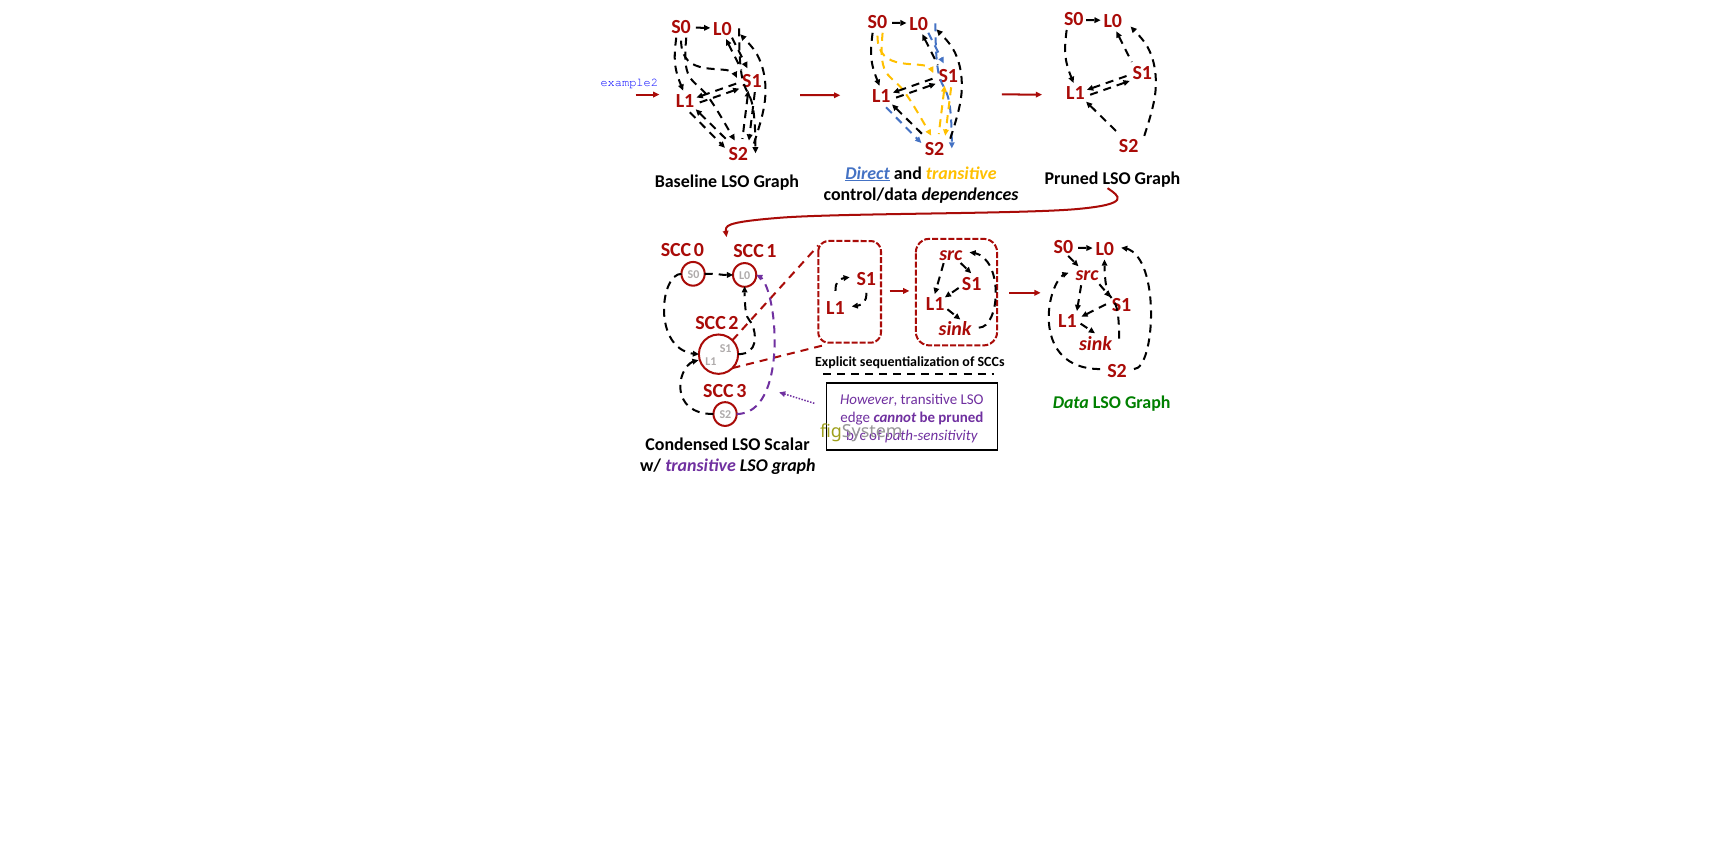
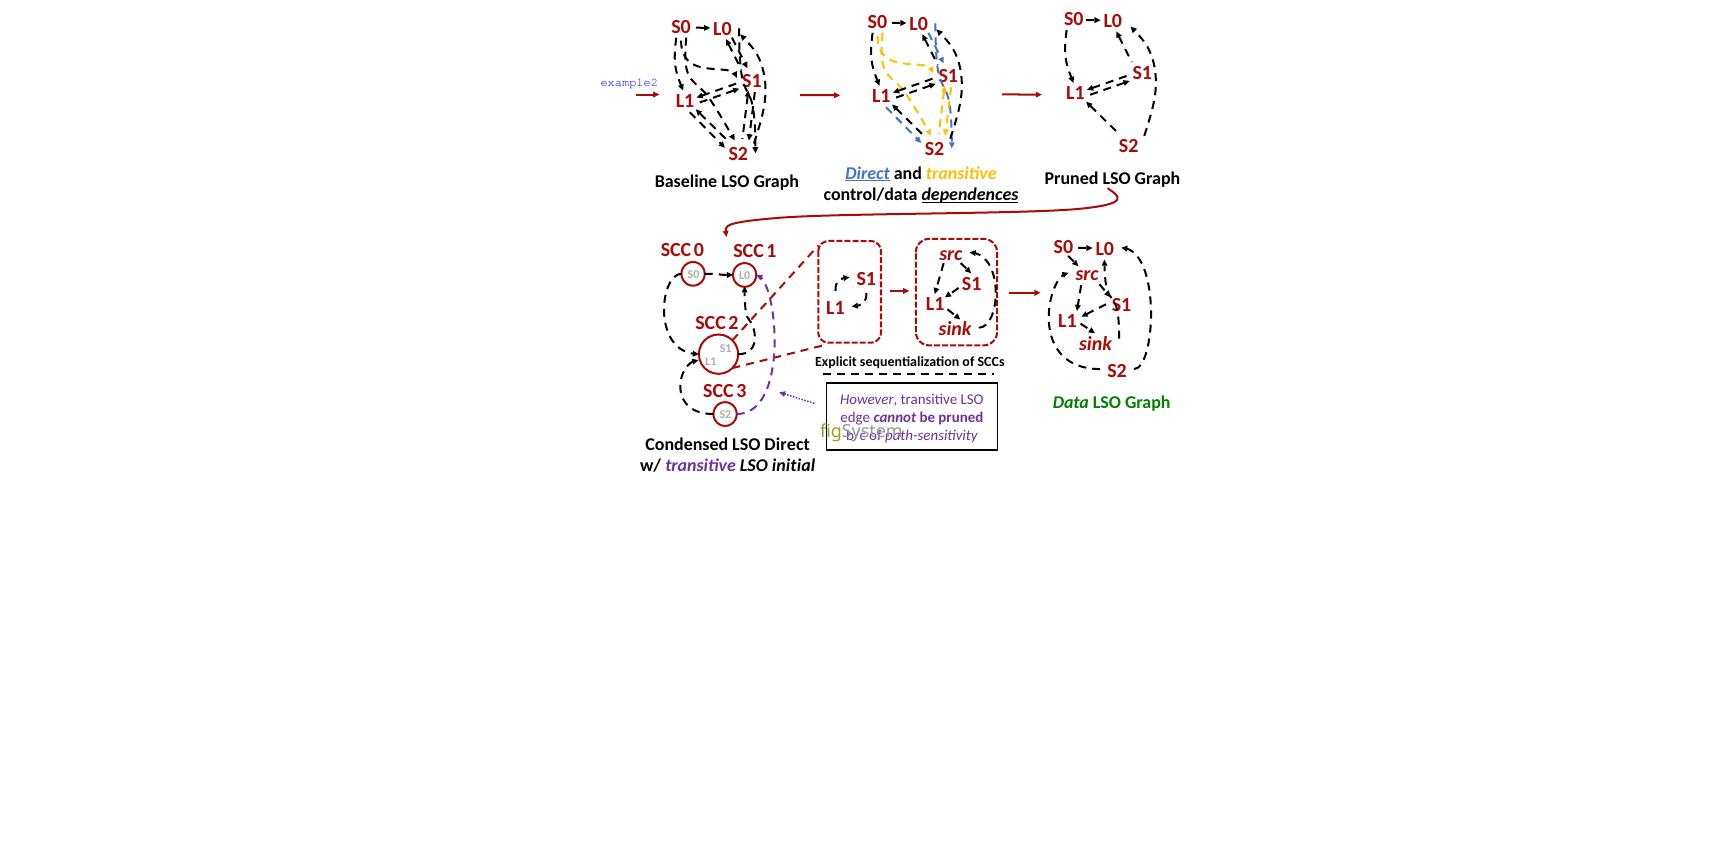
dependences underline: none -> present
LSO Scalar: Scalar -> Direct
transitive LSO graph: graph -> initial
